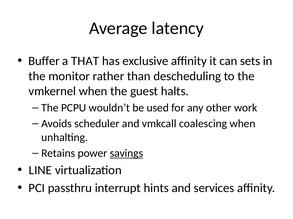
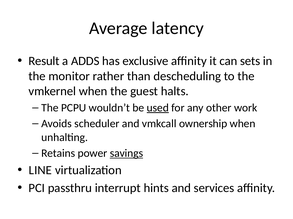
Buffer: Buffer -> Result
THAT: THAT -> ADDS
used underline: none -> present
coalescing: coalescing -> ownership
